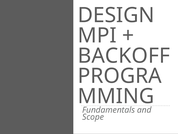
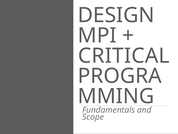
BACKOFF: BACKOFF -> CRITICAL
